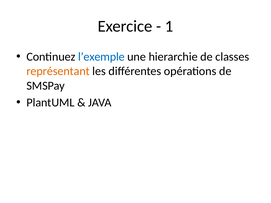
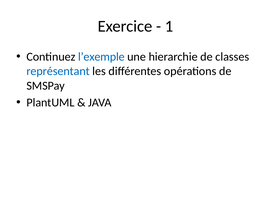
représentant colour: orange -> blue
